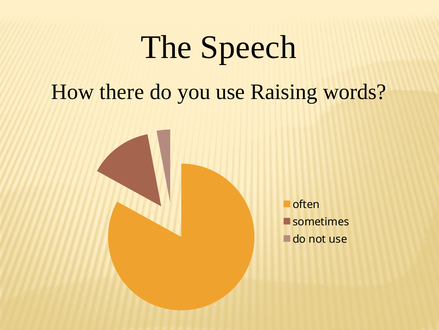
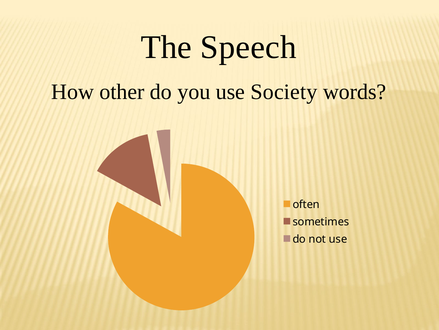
there: there -> other
Raising: Raising -> Society
